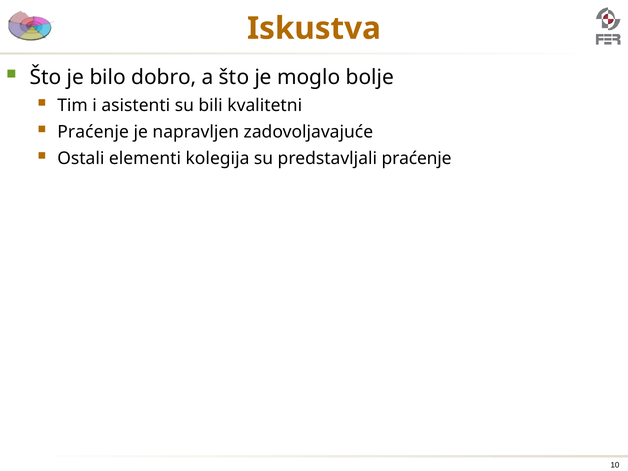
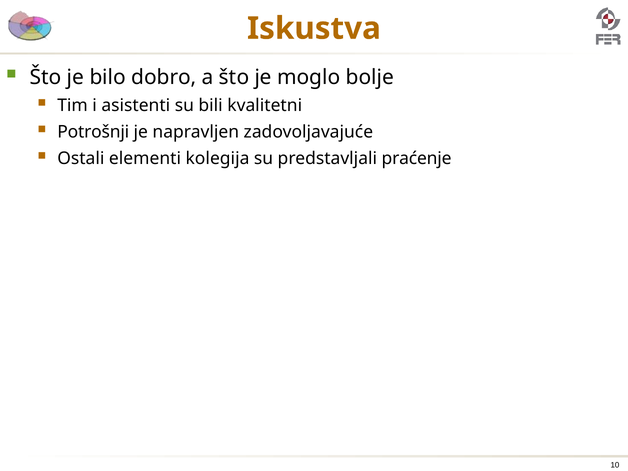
Praćenje at (93, 132): Praćenje -> Potrošnji
